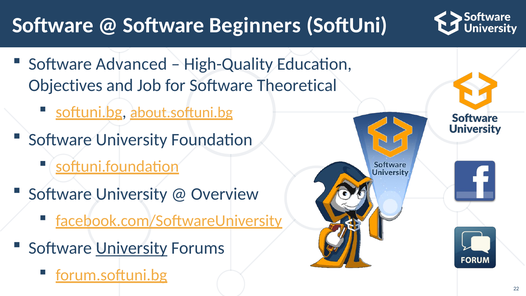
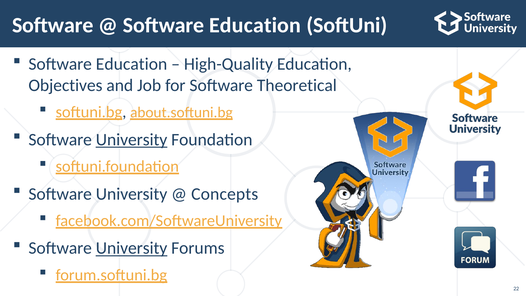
Beginners at (255, 25): Beginners -> Education
Advanced at (131, 64): Advanced -> Education
University at (132, 140) underline: none -> present
Overview: Overview -> Concepts
